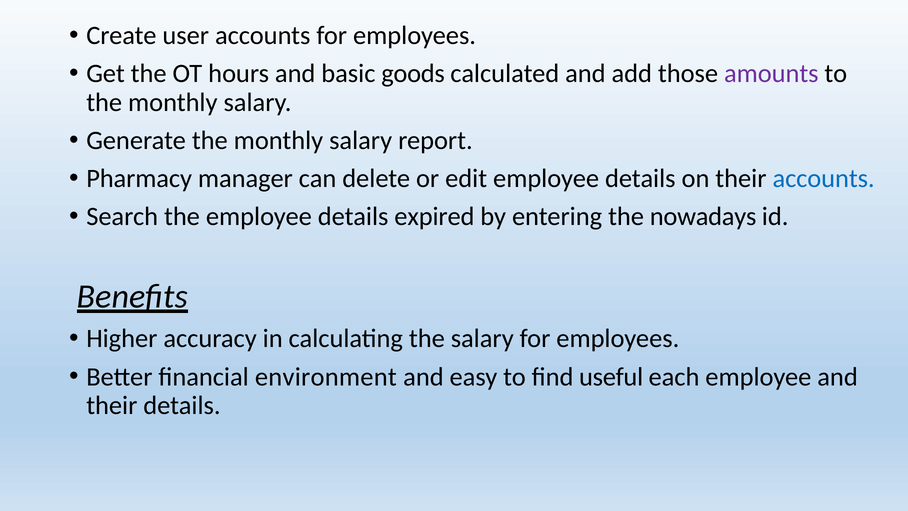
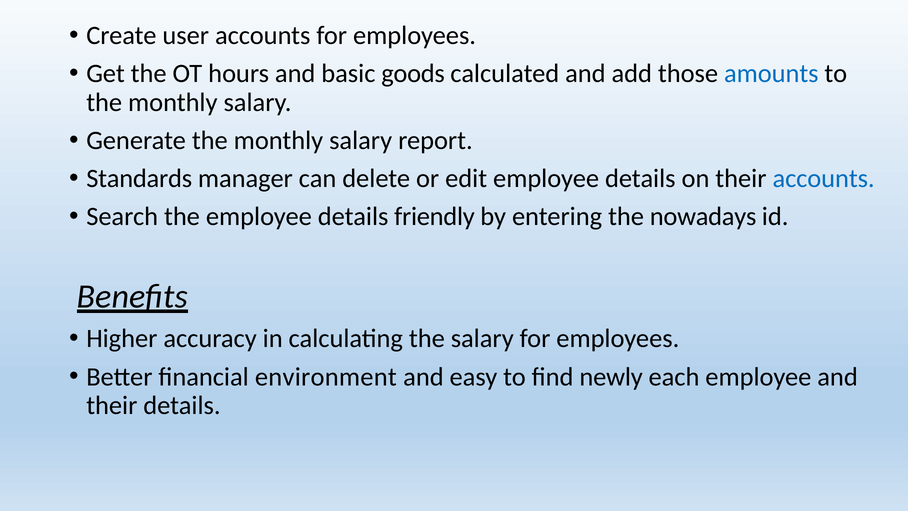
amounts colour: purple -> blue
Pharmacy: Pharmacy -> Standards
expired: expired -> friendly
useful: useful -> newly
